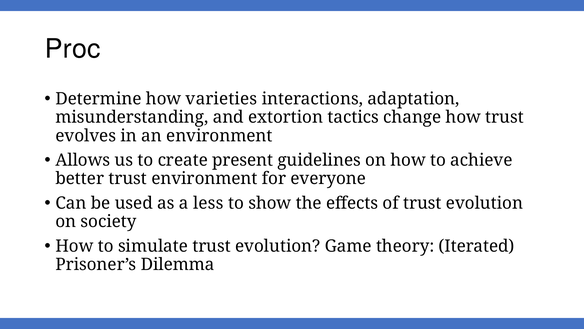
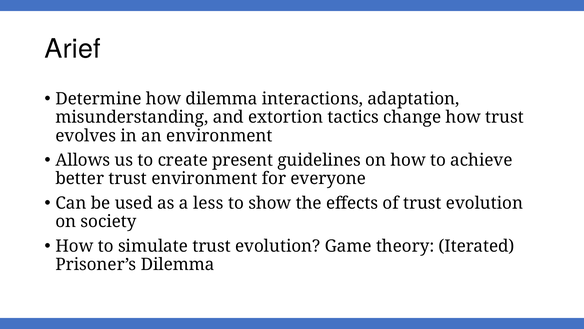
Proc: Proc -> Arief
how varieties: varieties -> dilemma
